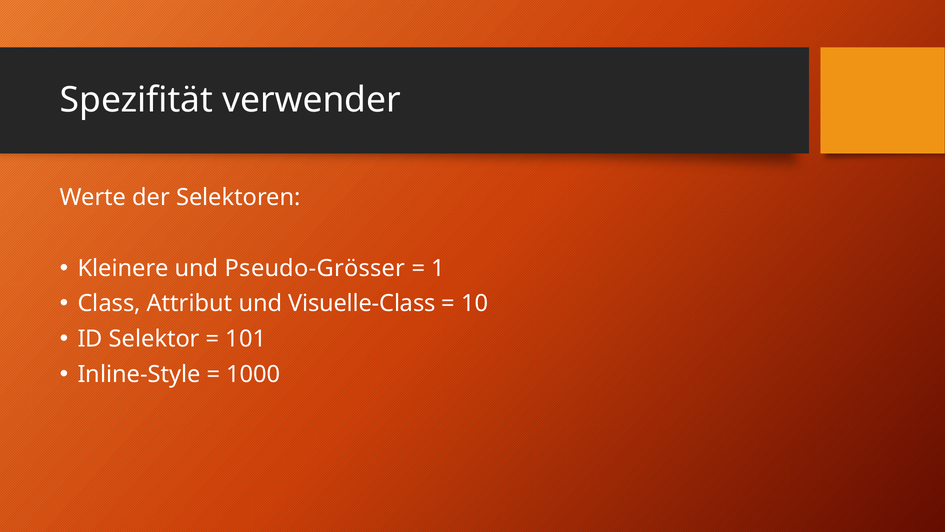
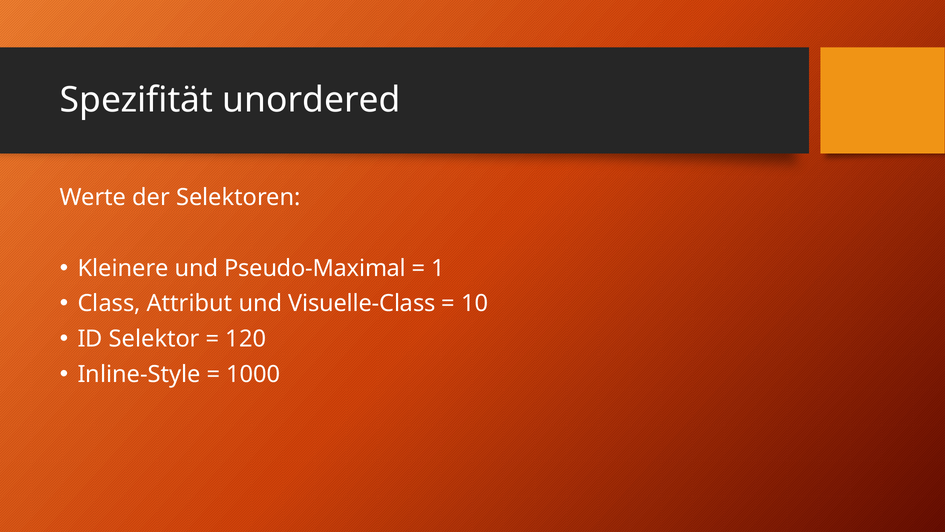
verwender: verwender -> unordered
Pseudo-Grösser: Pseudo-Grösser -> Pseudo-Maximal
101: 101 -> 120
